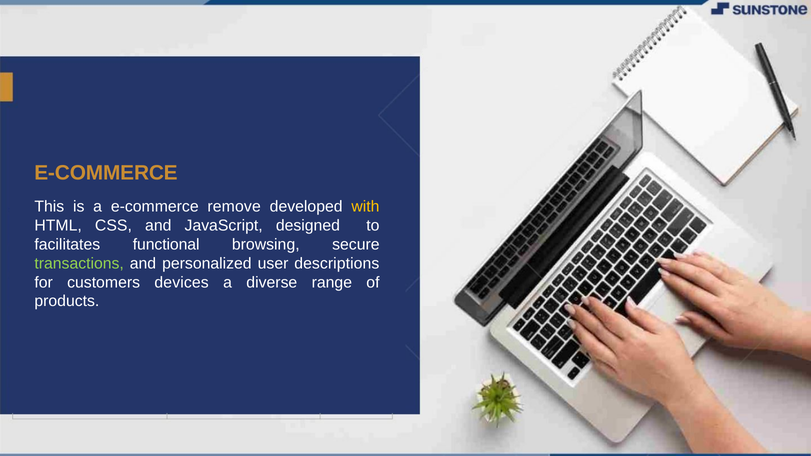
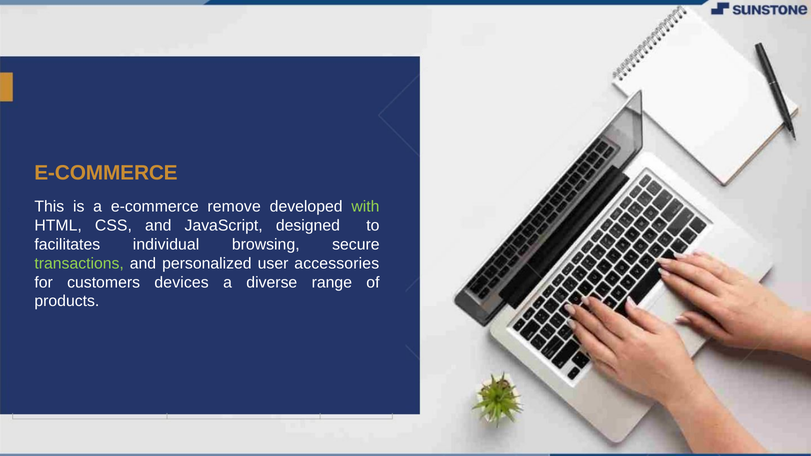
with colour: yellow -> light green
functional: functional -> individual
descriptions: descriptions -> accessories
